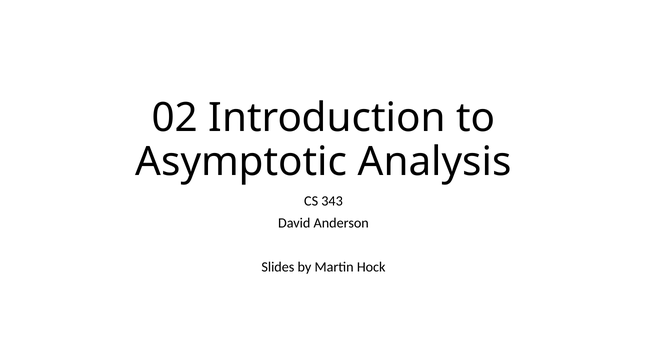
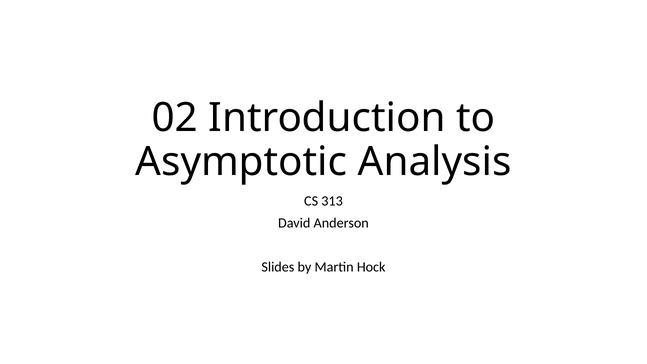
343: 343 -> 313
